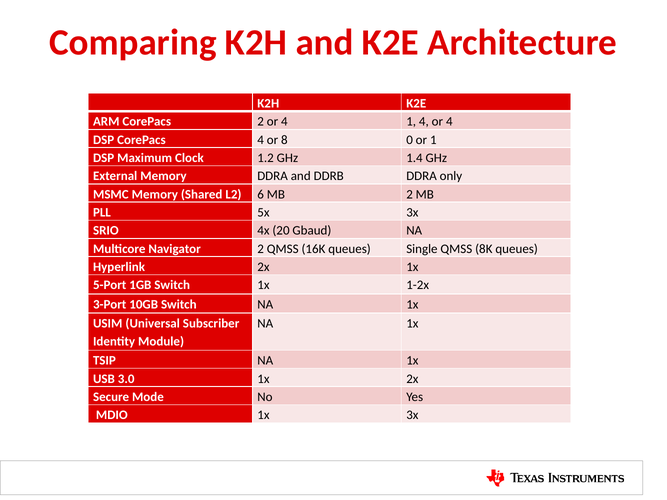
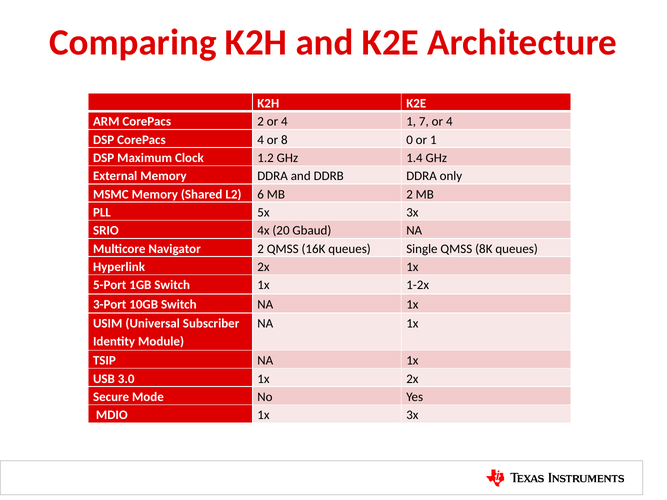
1 4: 4 -> 7
